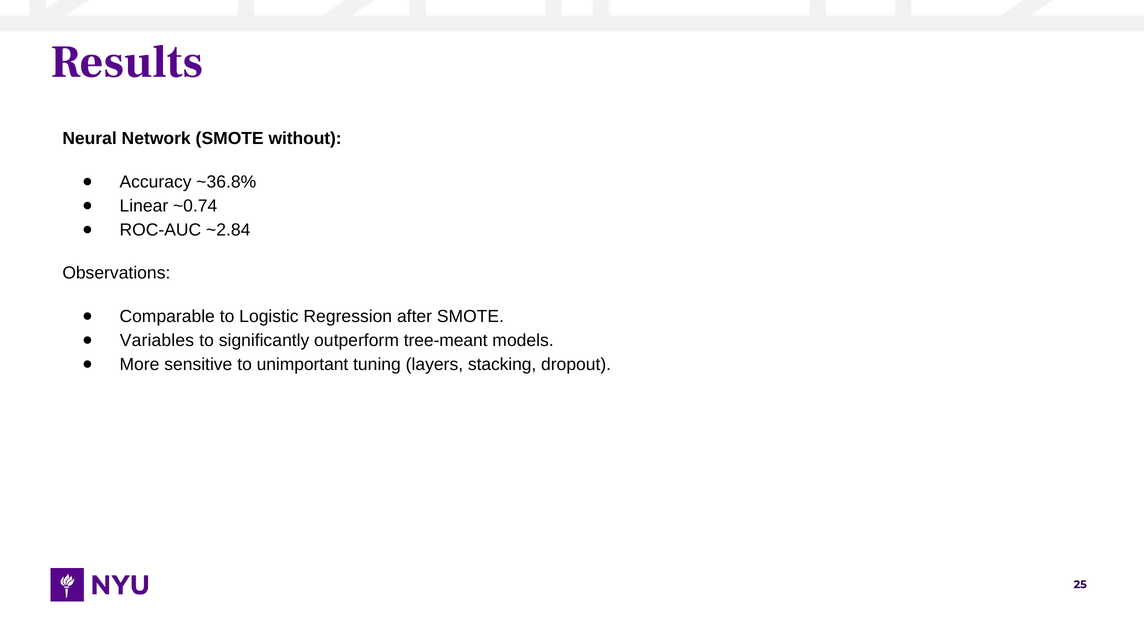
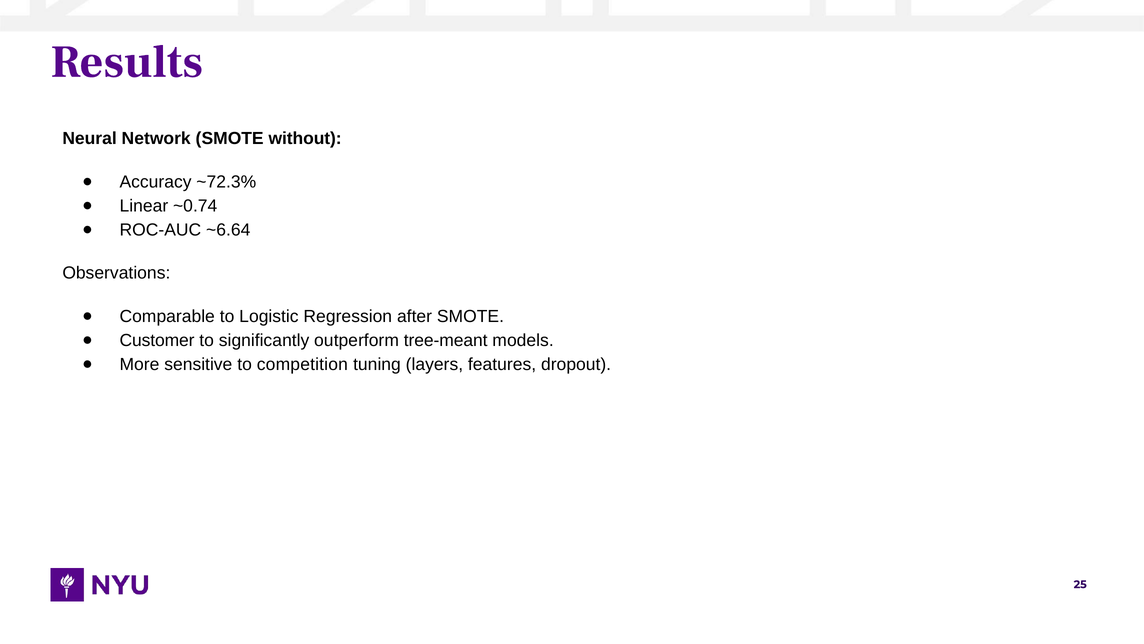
~36.8%: ~36.8% -> ~72.3%
~2.84: ~2.84 -> ~6.64
Variables: Variables -> Customer
unimportant: unimportant -> competition
stacking: stacking -> features
